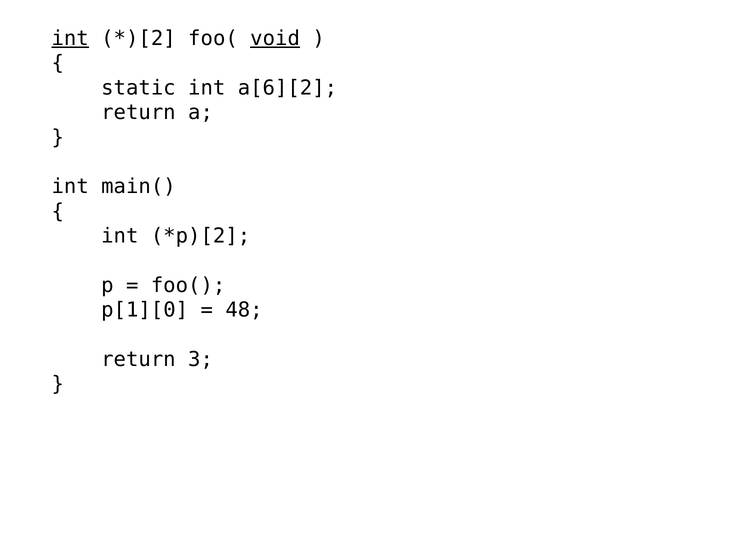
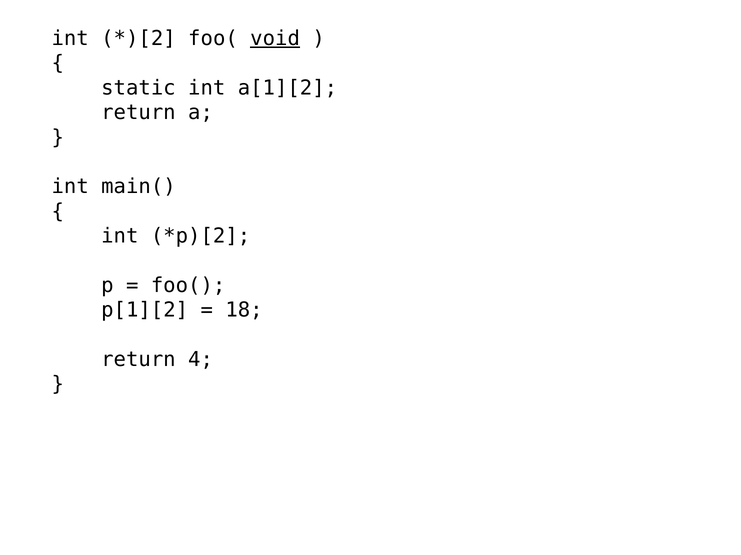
int at (70, 39) underline: present -> none
a[6][2: a[6][2 -> a[1][2
p[1][0: p[1][0 -> p[1][2
48: 48 -> 18
3: 3 -> 4
